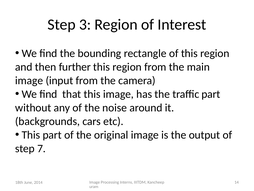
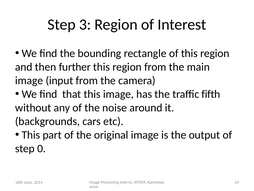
traffic part: part -> fifth
7: 7 -> 0
